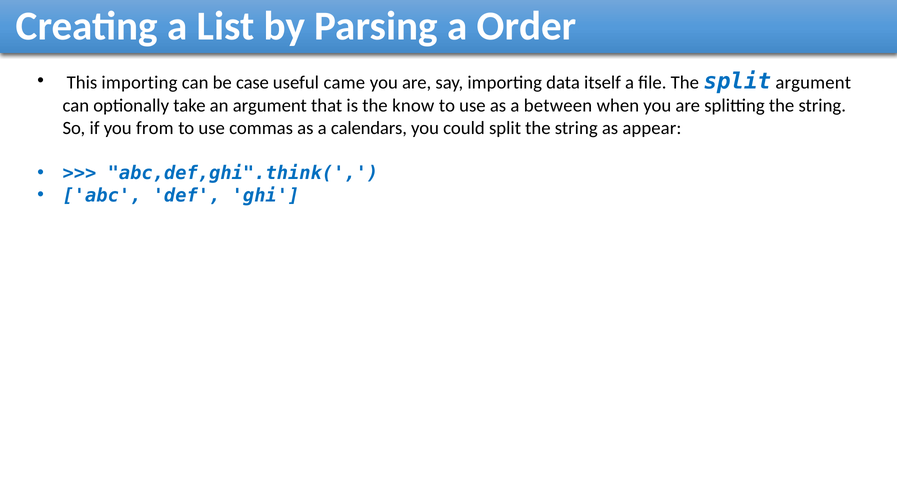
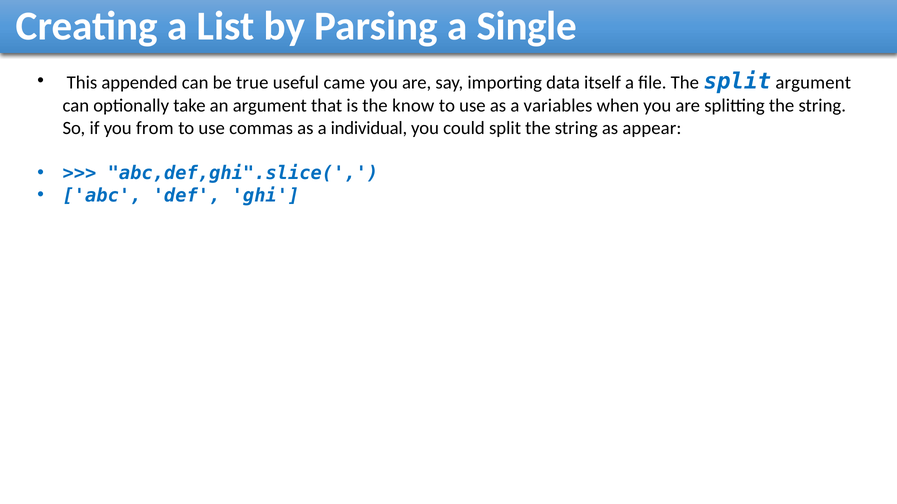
Order: Order -> Single
This importing: importing -> appended
case: case -> true
between: between -> variables
calendars: calendars -> individual
abc,def,ghi".think(: abc,def,ghi".think( -> abc,def,ghi".slice(
